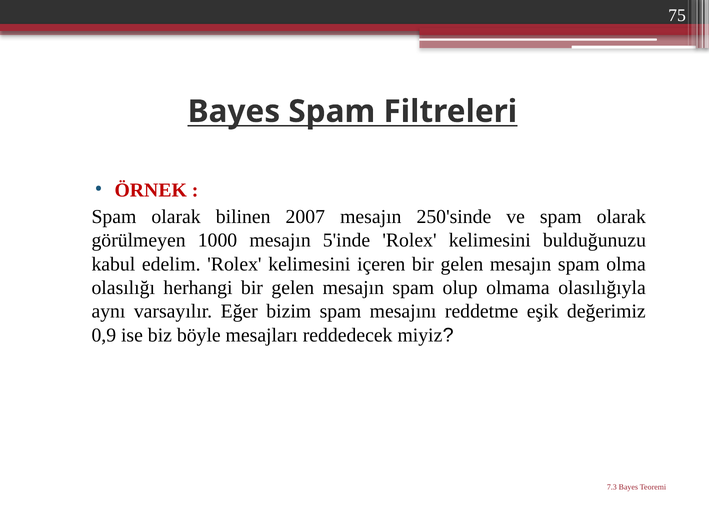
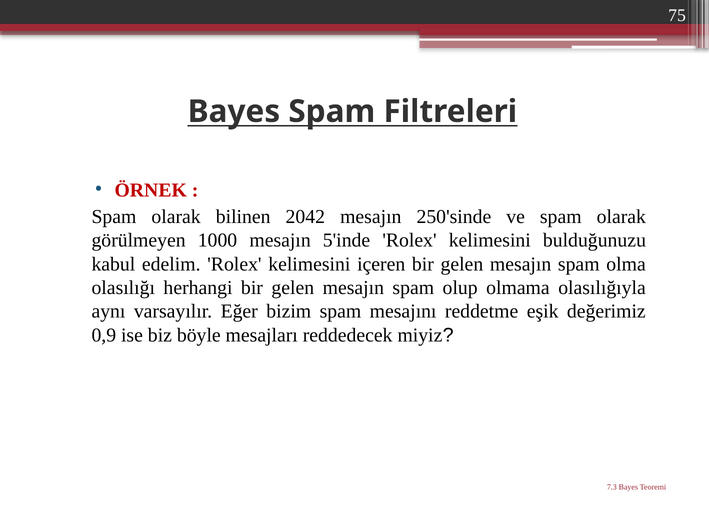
2007: 2007 -> 2042
